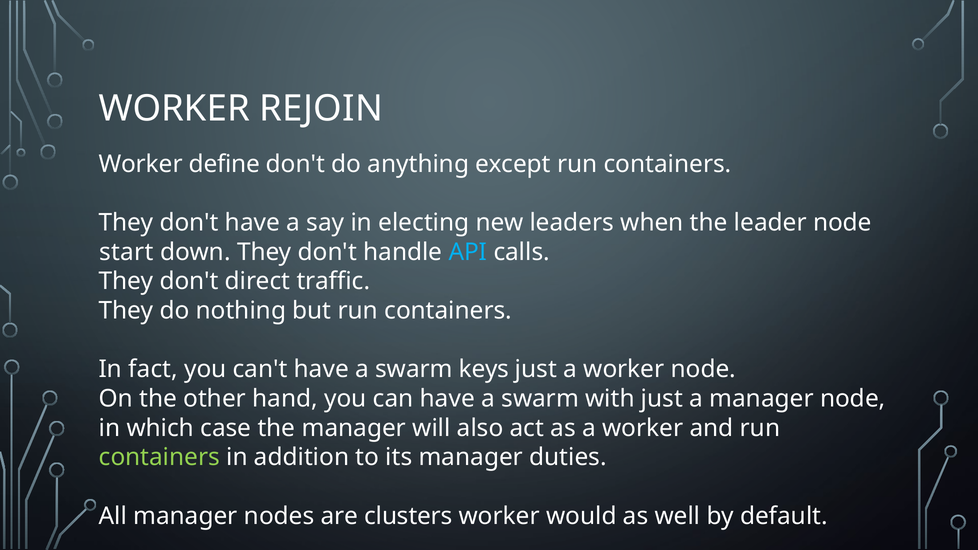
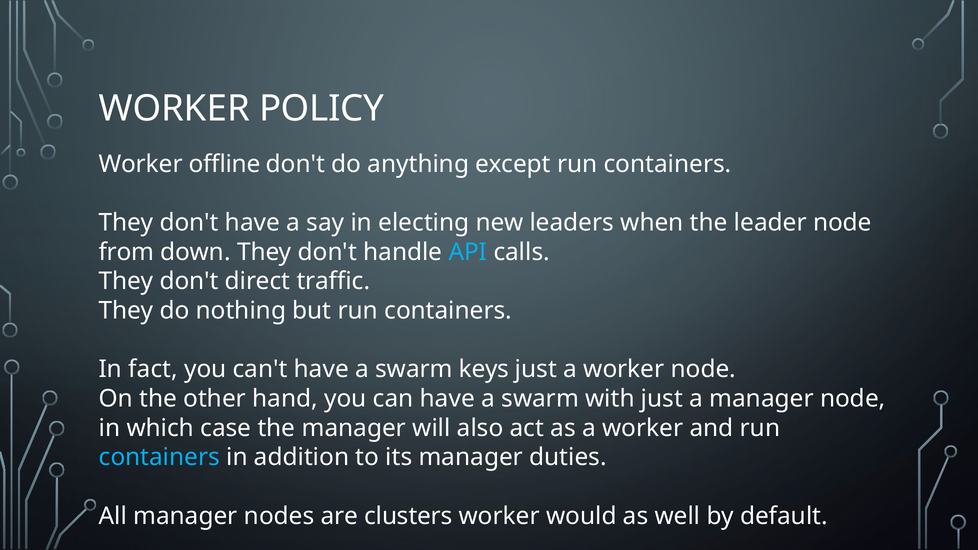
REJOIN: REJOIN -> POLICY
define: define -> offline
start: start -> from
containers at (159, 457) colour: light green -> light blue
